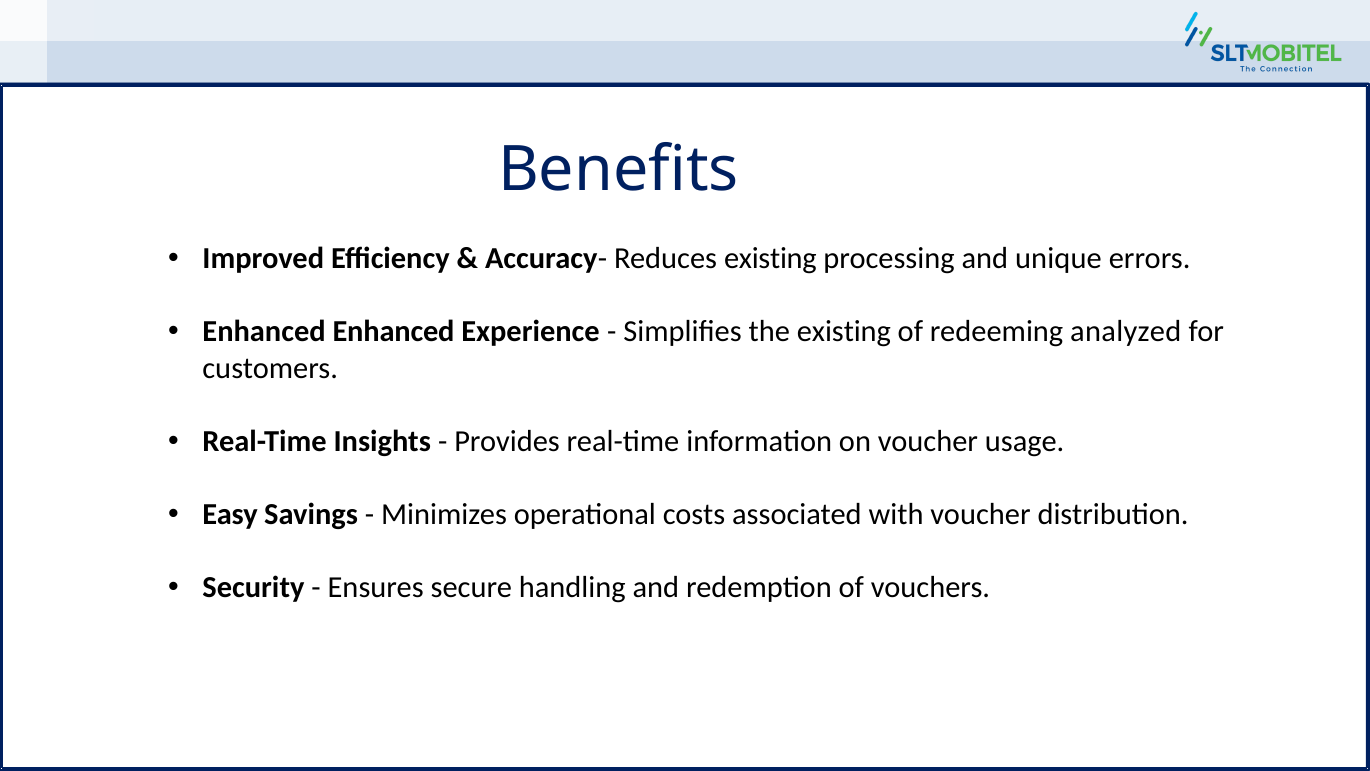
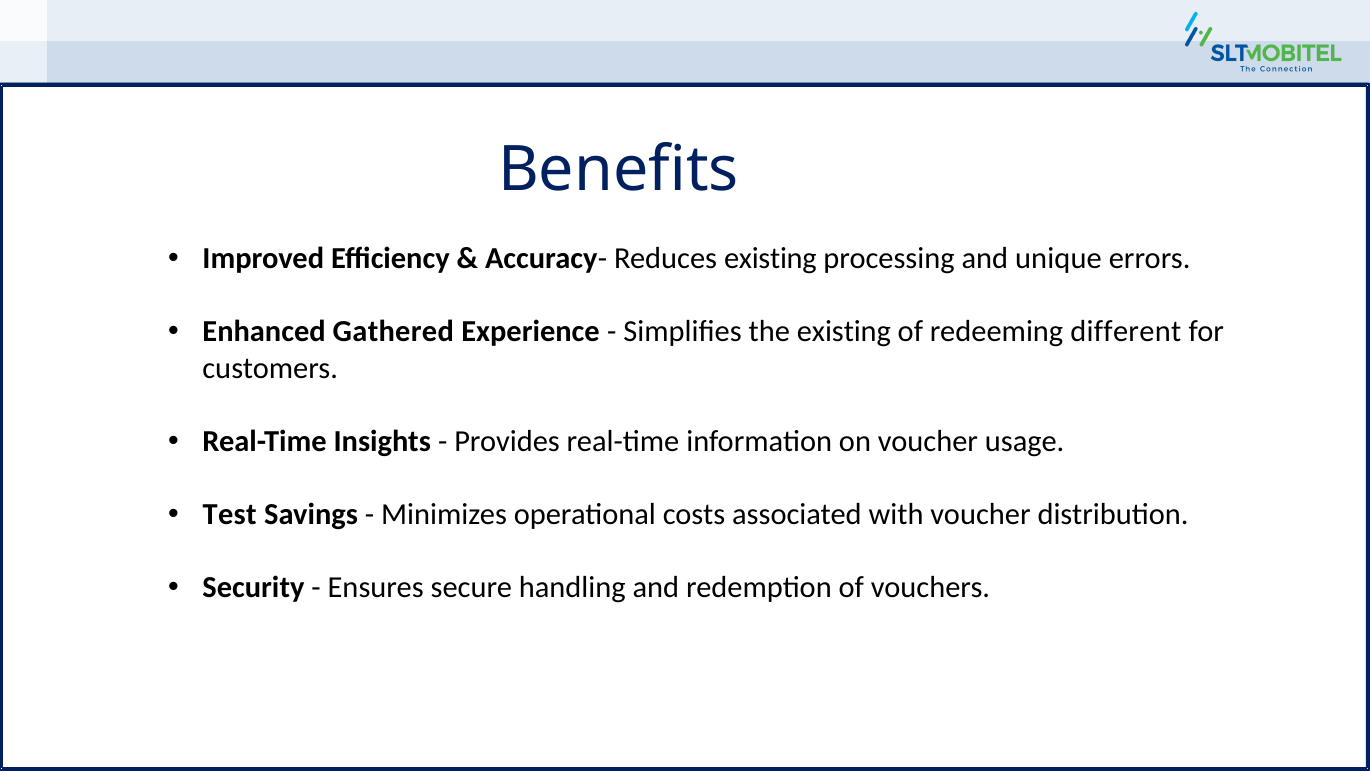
Enhanced Enhanced: Enhanced -> Gathered
analyzed: analyzed -> different
Easy: Easy -> Test
